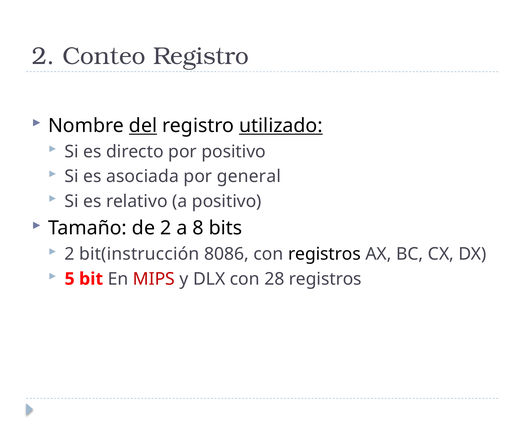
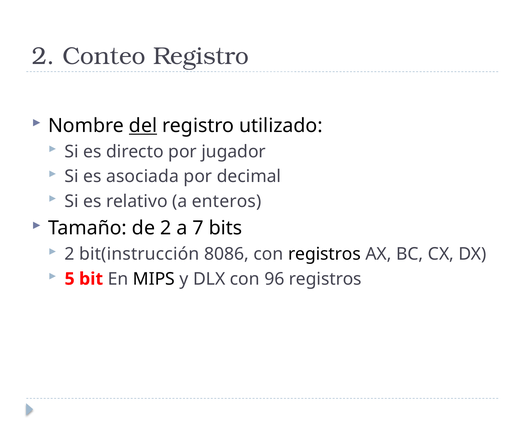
utilizado underline: present -> none
por positivo: positivo -> jugador
general: general -> decimal
a positivo: positivo -> enteros
8: 8 -> 7
MIPS colour: red -> black
28: 28 -> 96
